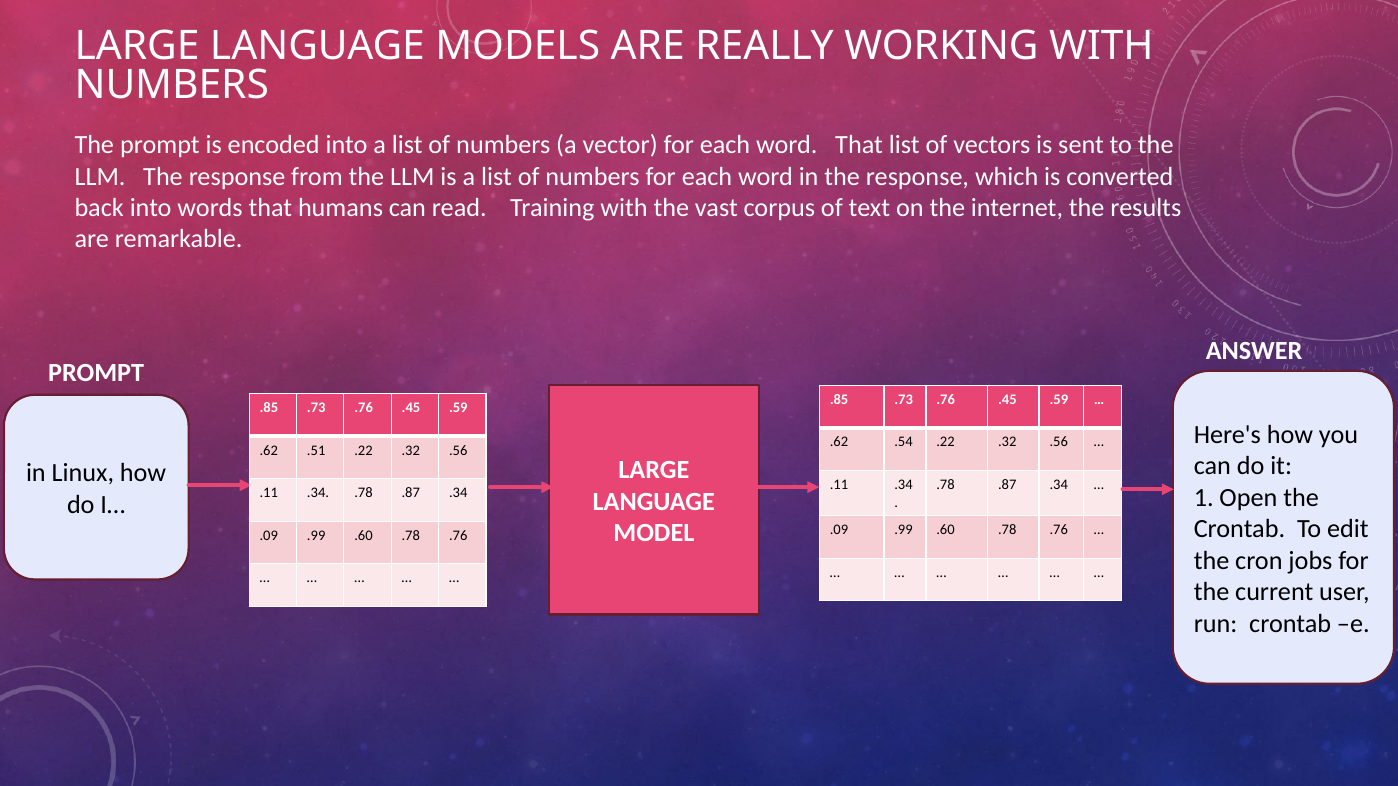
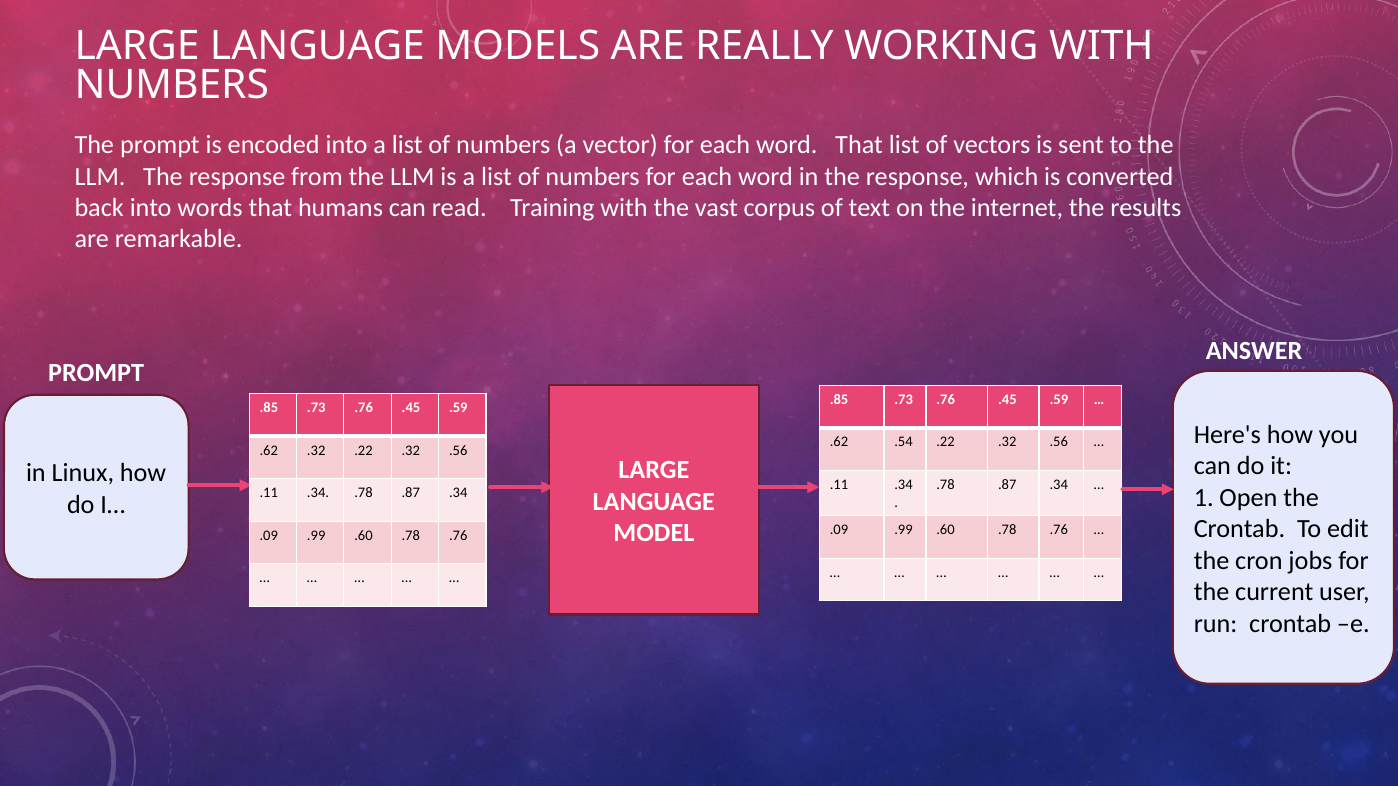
.62 .51: .51 -> .32
